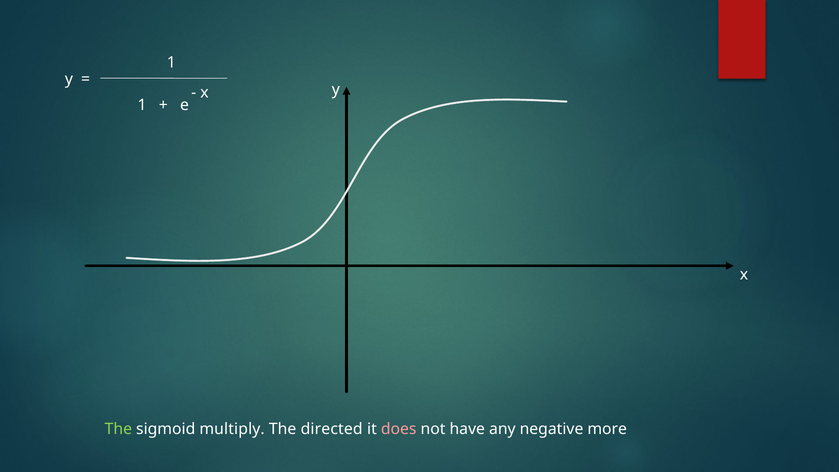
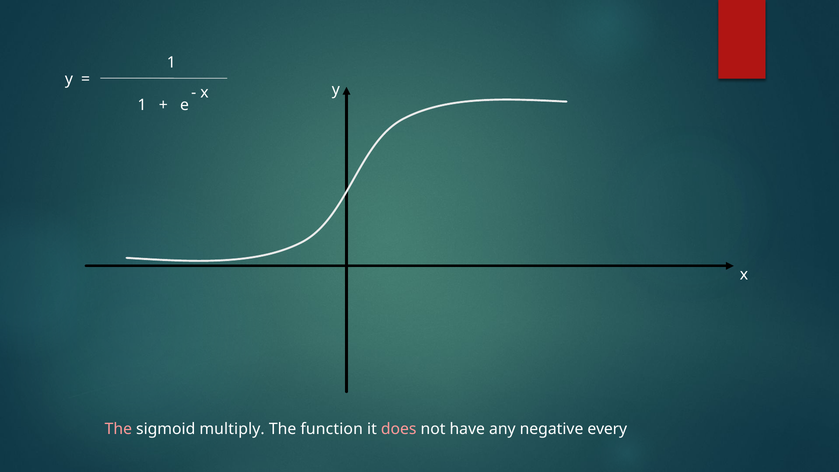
The at (118, 429) colour: light green -> pink
directed: directed -> function
more: more -> every
